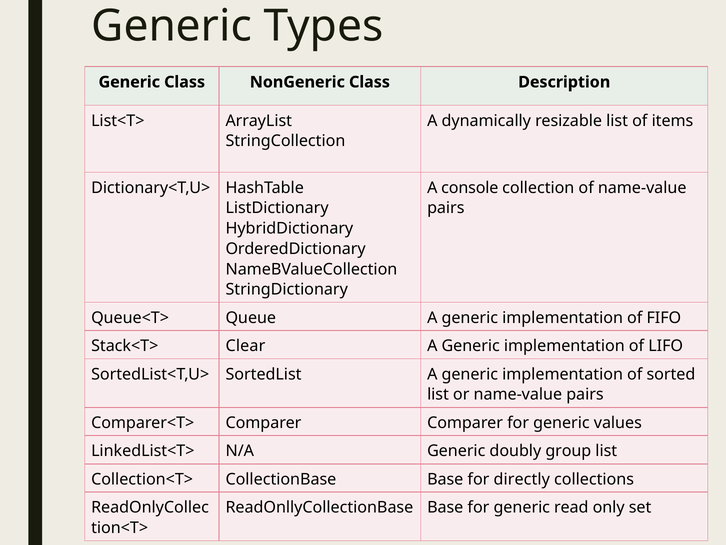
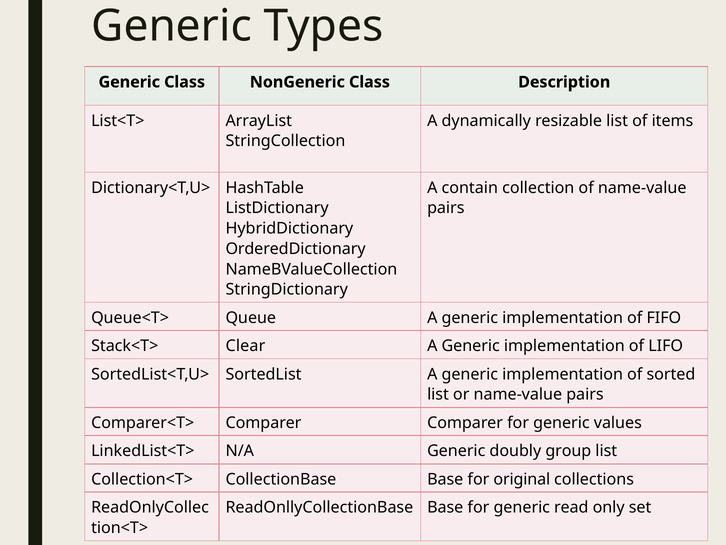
console: console -> contain
directly: directly -> original
